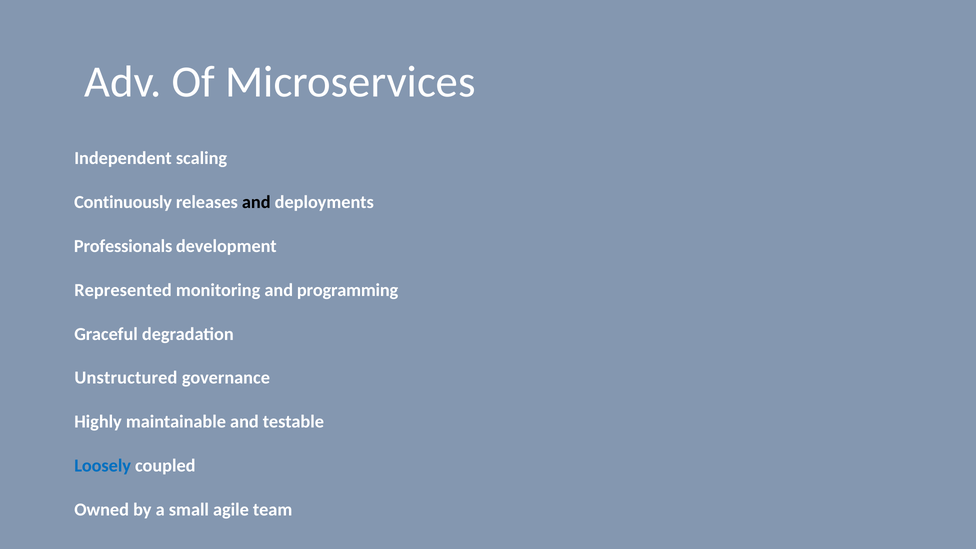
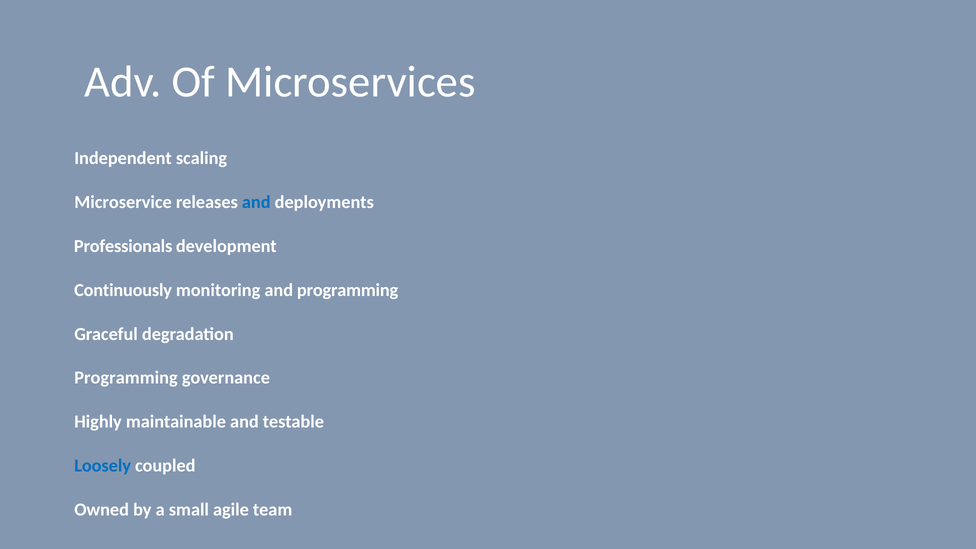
Continuously: Continuously -> Microservice
and at (256, 202) colour: black -> blue
Represented: Represented -> Continuously
Unstructured at (126, 378): Unstructured -> Programming
